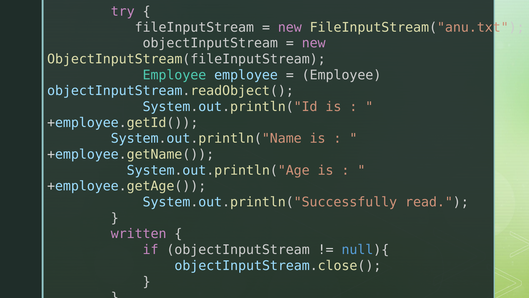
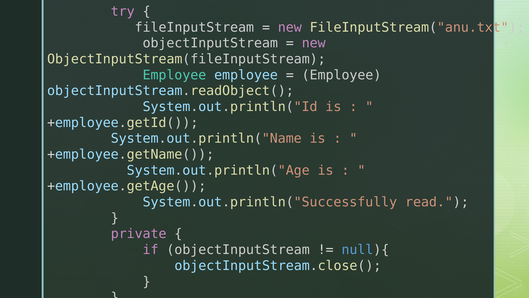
written: written -> private
